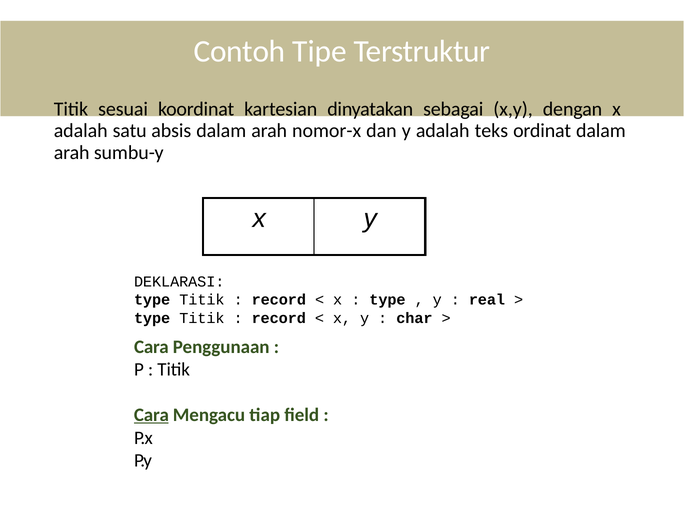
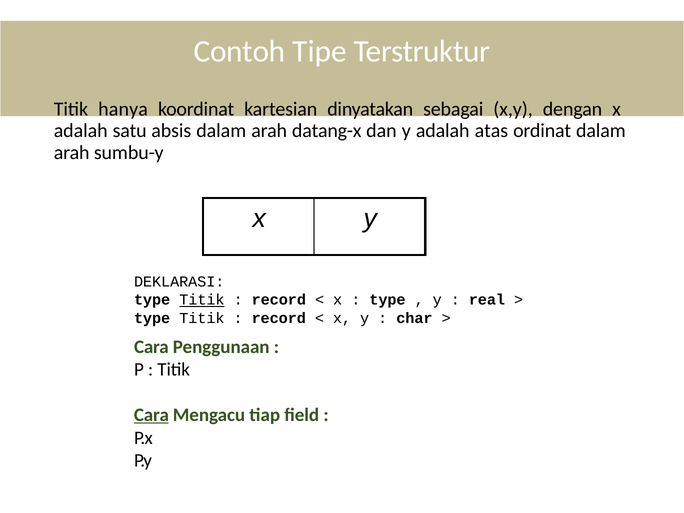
sesuai: sesuai -> hanya
nomor-x: nomor-x -> datang-x
teks: teks -> atas
Titik at (202, 300) underline: none -> present
